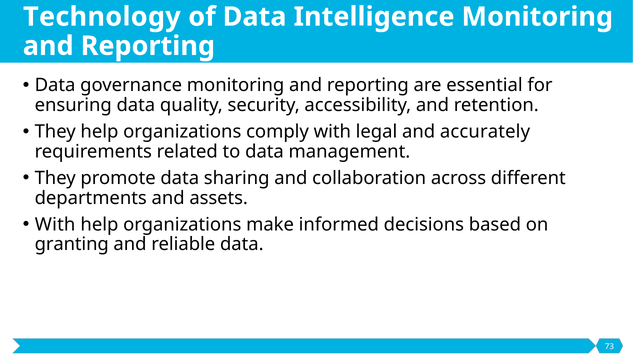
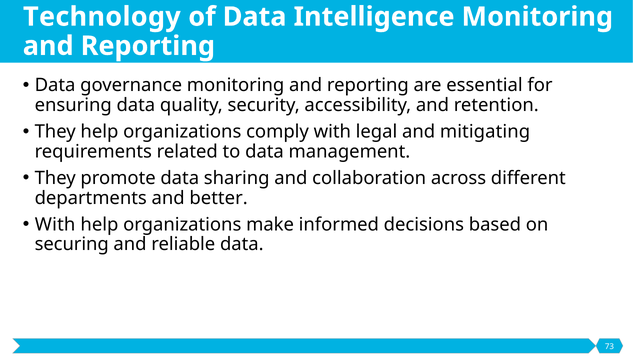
accurately: accurately -> mitigating
assets: assets -> better
granting: granting -> securing
